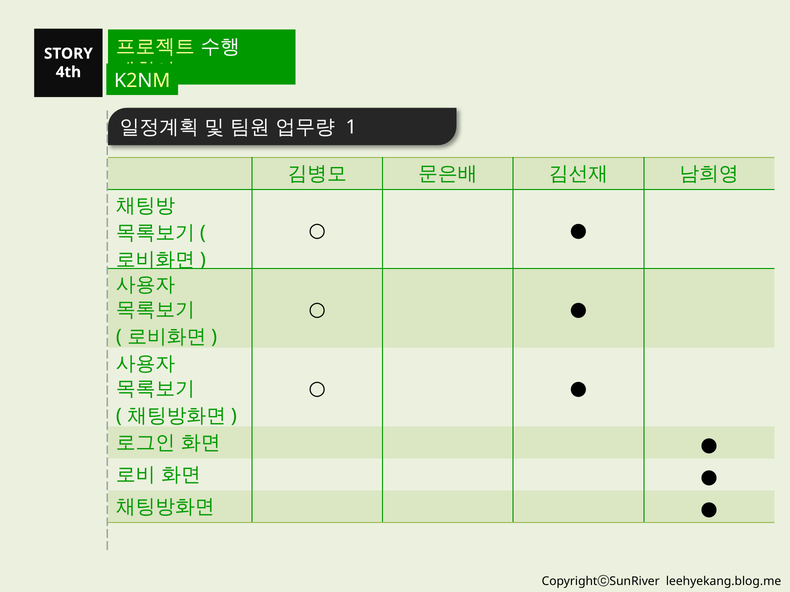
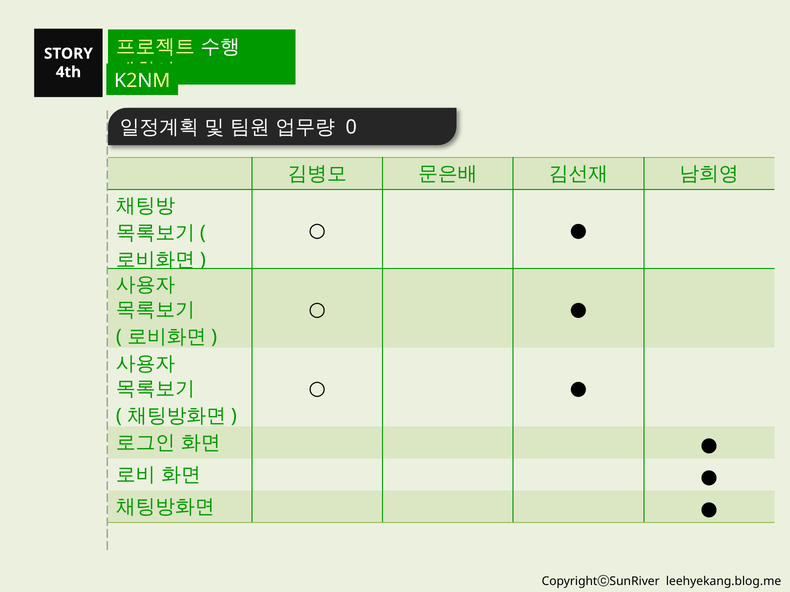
1: 1 -> 0
